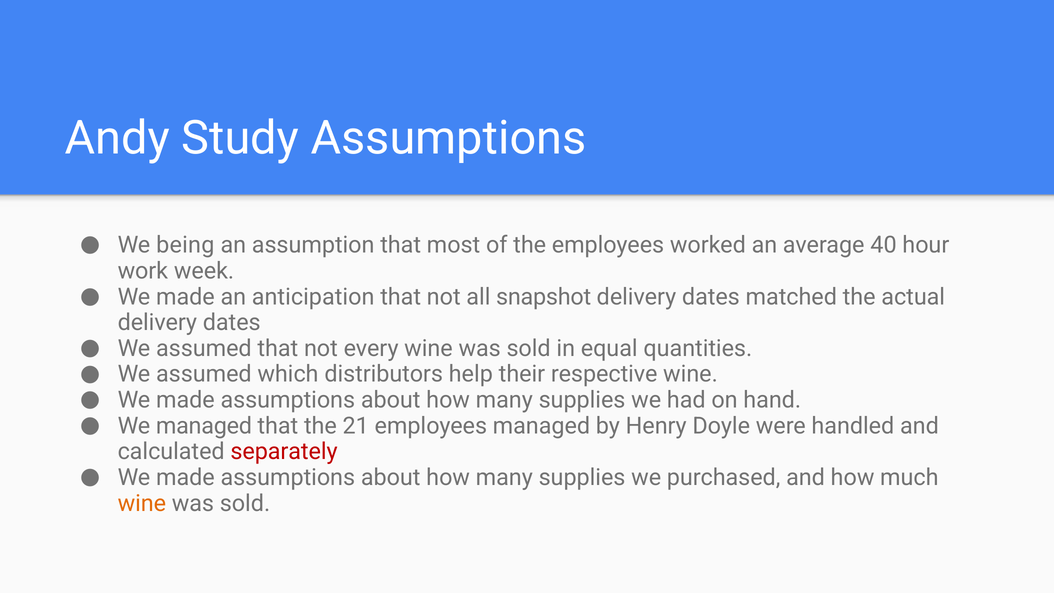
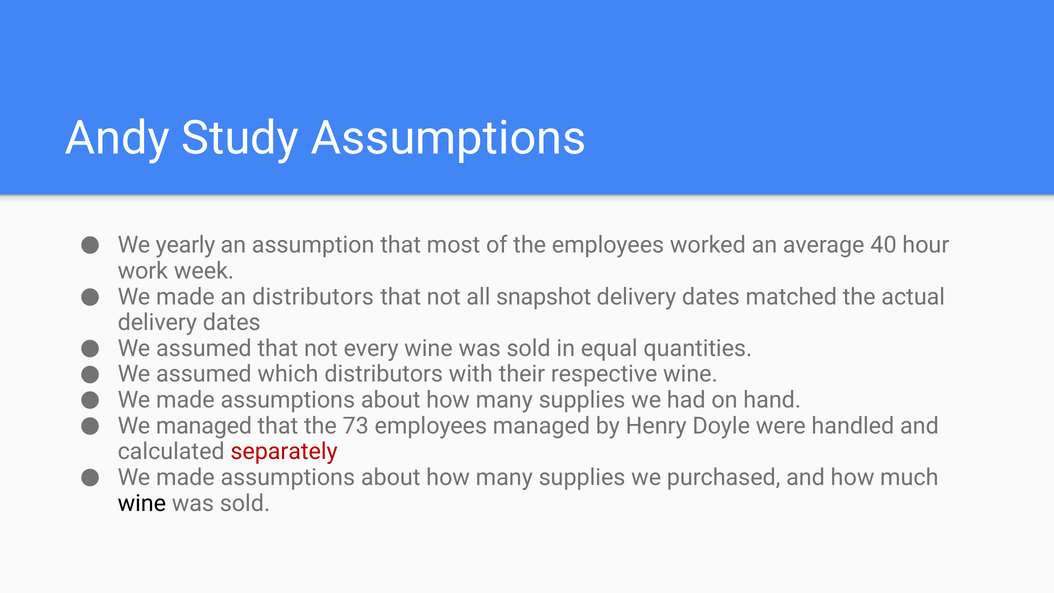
being: being -> yearly
an anticipation: anticipation -> distributors
help: help -> with
21: 21 -> 73
wine at (142, 503) colour: orange -> black
